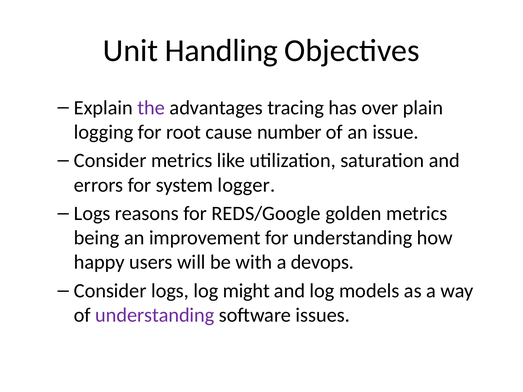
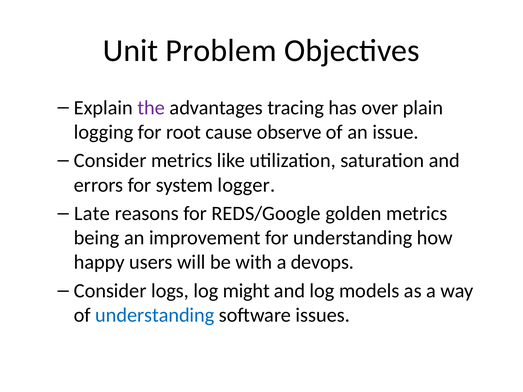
Handling: Handling -> Problem
number: number -> observe
Logs at (92, 214): Logs -> Late
understanding at (155, 315) colour: purple -> blue
